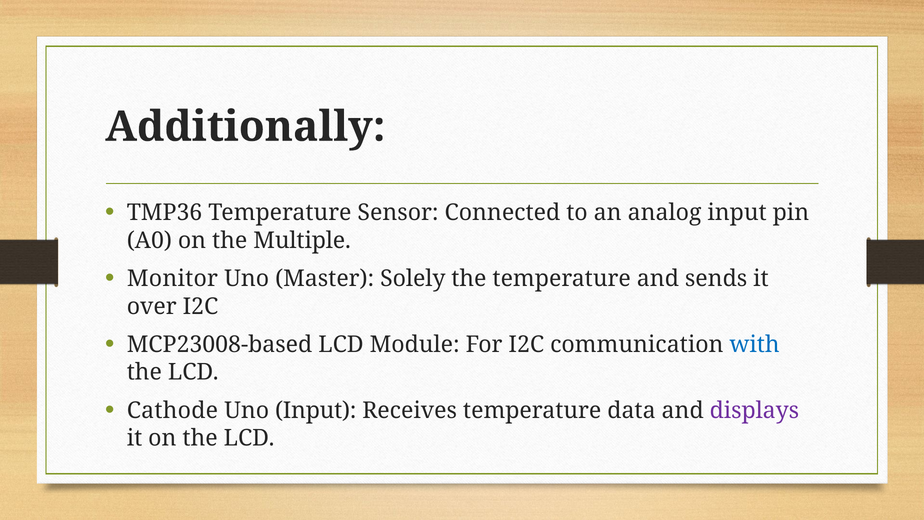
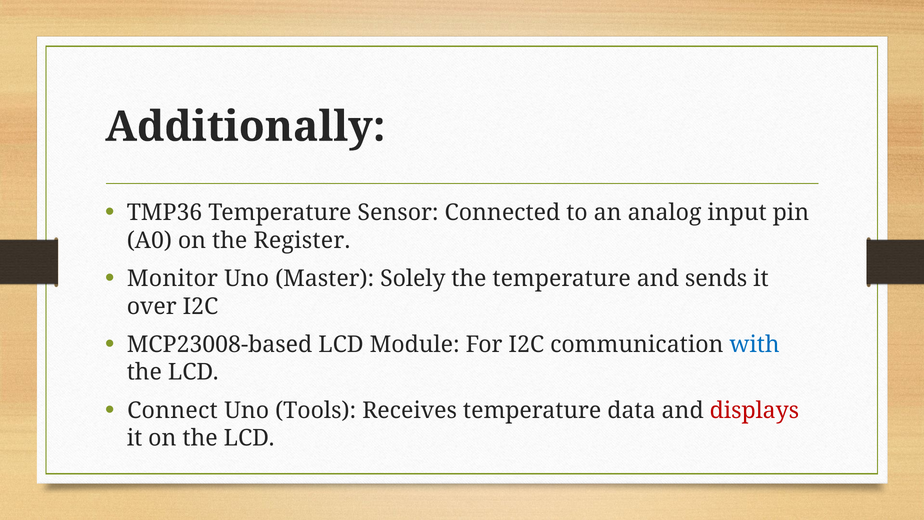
Multiple: Multiple -> Register
Cathode: Cathode -> Connect
Uno Input: Input -> Tools
displays colour: purple -> red
